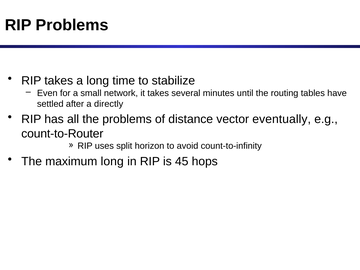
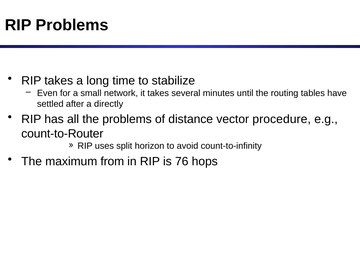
eventually: eventually -> procedure
maximum long: long -> from
45: 45 -> 76
